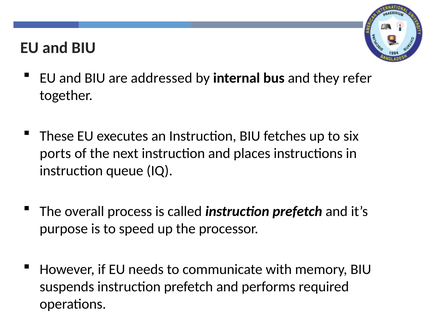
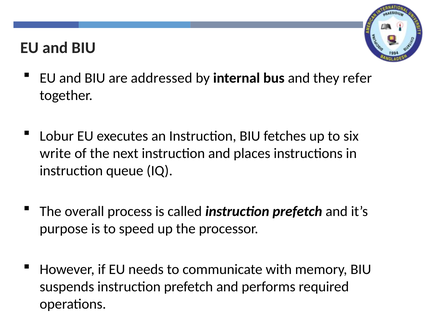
These: These -> Lobur
ports: ports -> write
